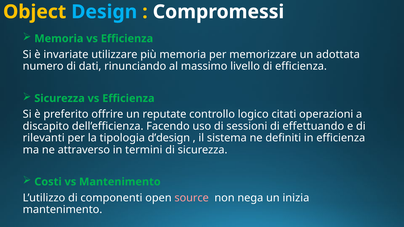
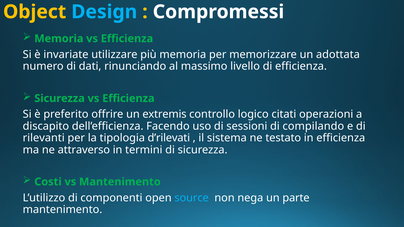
reputate: reputate -> extremis
effettuando: effettuando -> compilando
d’design: d’design -> d’rilevati
definiti: definiti -> testato
source colour: pink -> light blue
inizia: inizia -> parte
